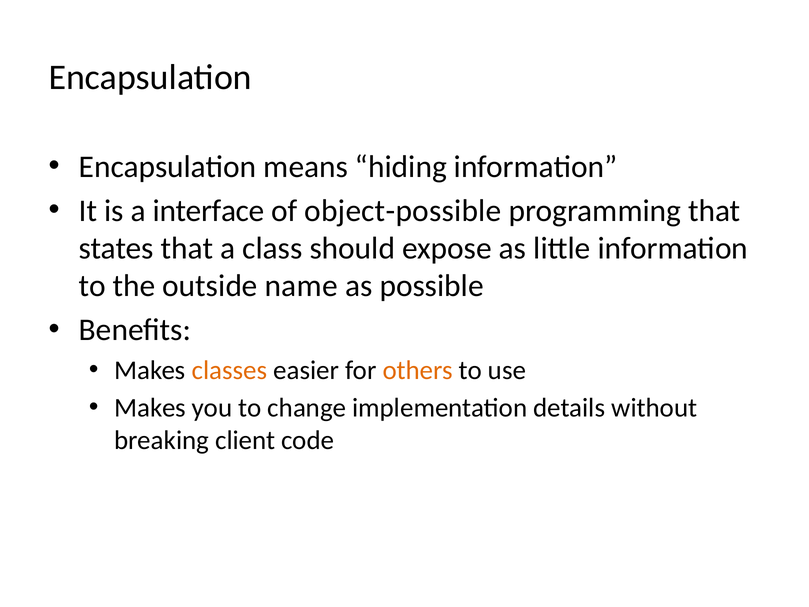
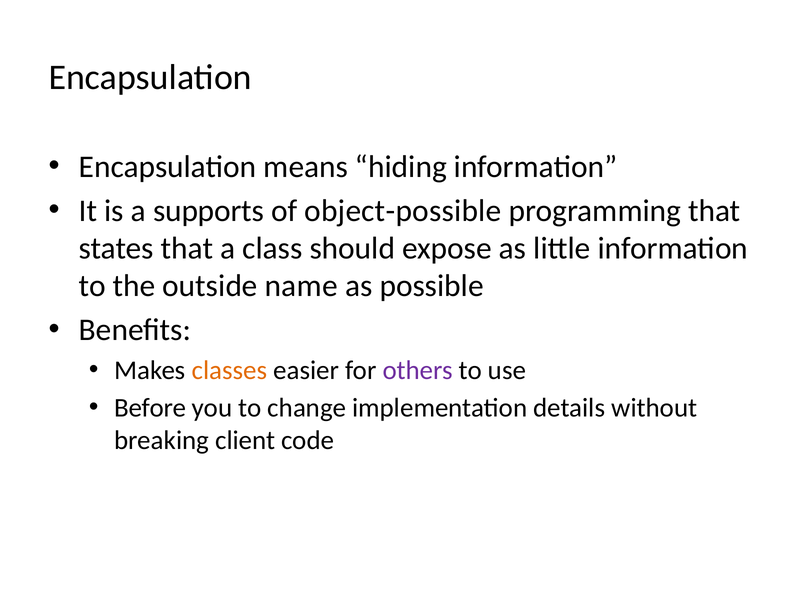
interface: interface -> supports
others colour: orange -> purple
Makes at (150, 408): Makes -> Before
